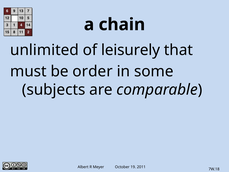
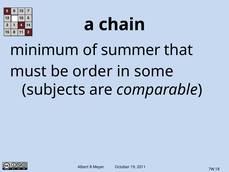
unlimited: unlimited -> minimum
leisurely: leisurely -> summer
